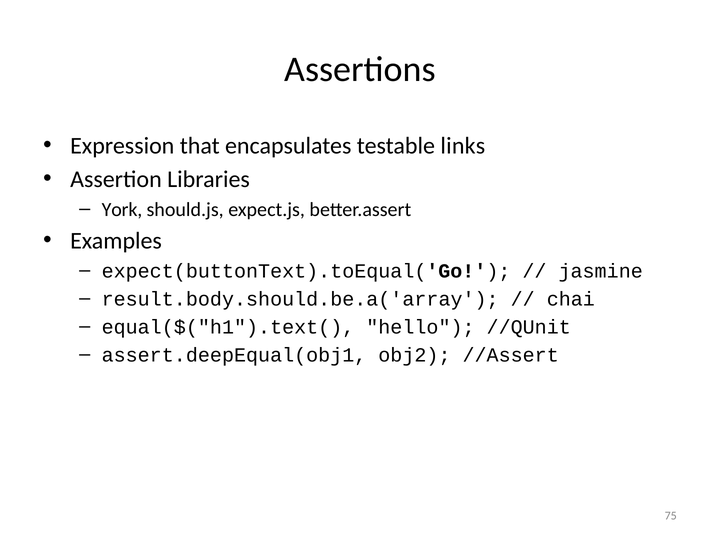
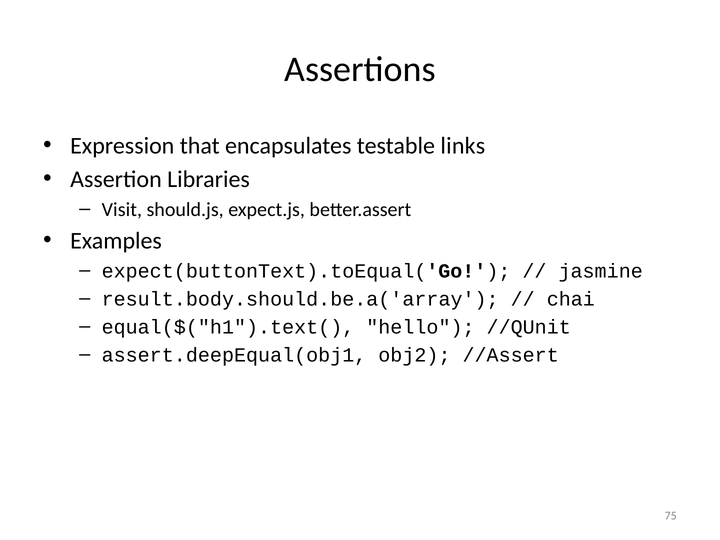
York: York -> Visit
